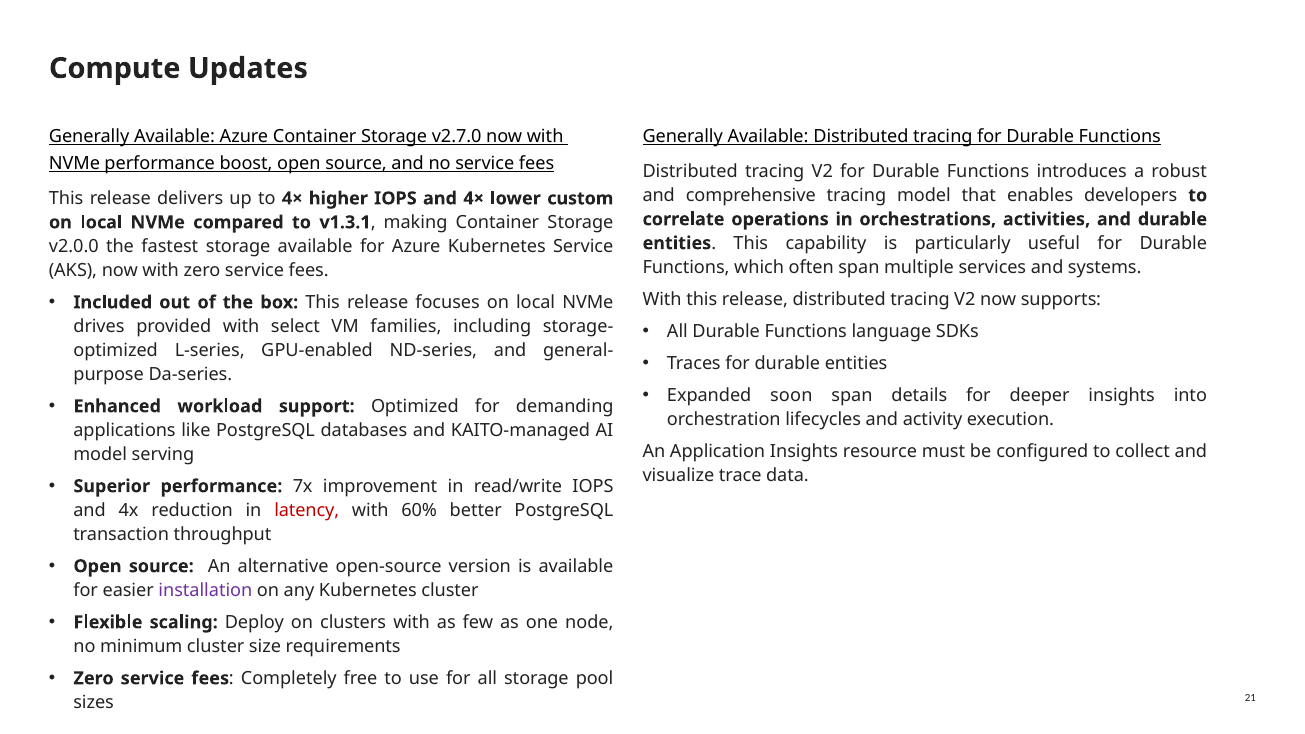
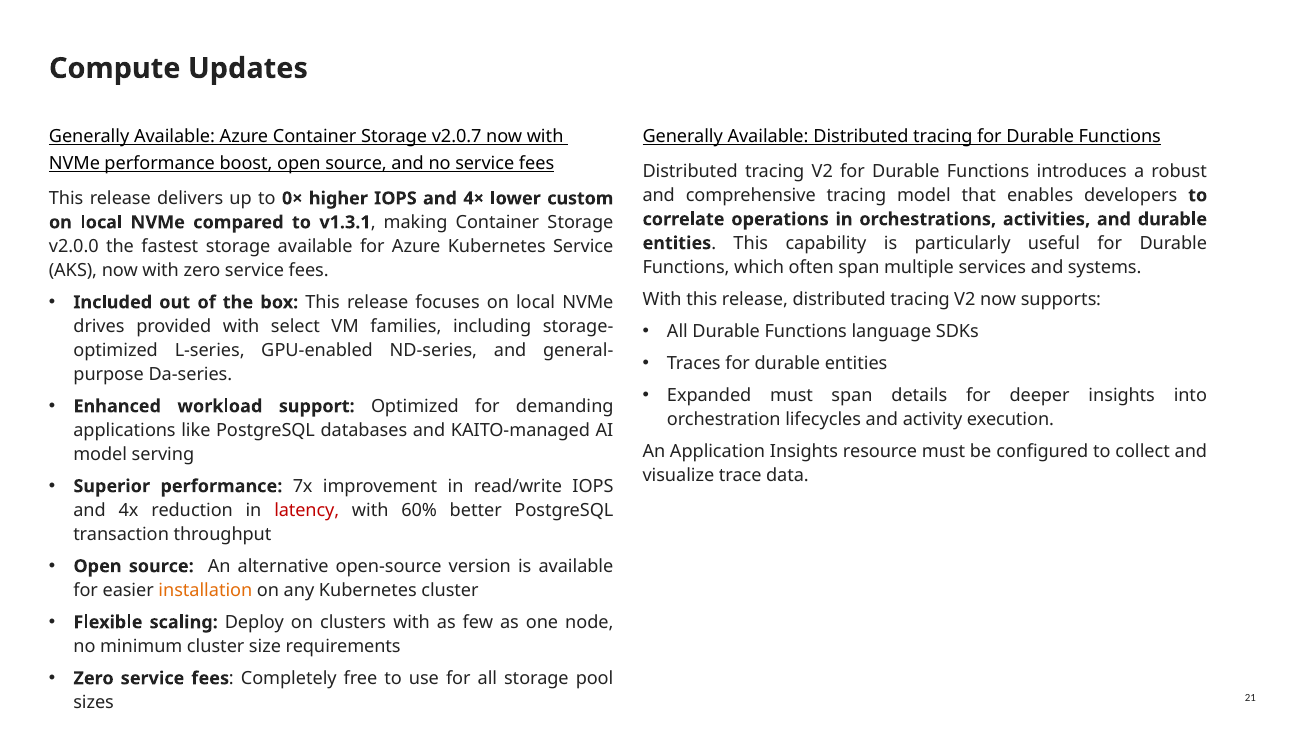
v2.7.0: v2.7.0 -> v2.0.7
to 4×: 4× -> 0×
Expanded soon: soon -> must
installation colour: purple -> orange
